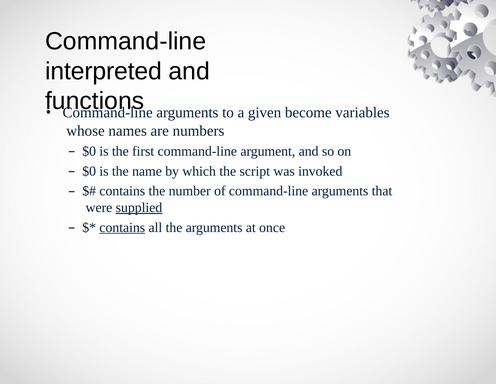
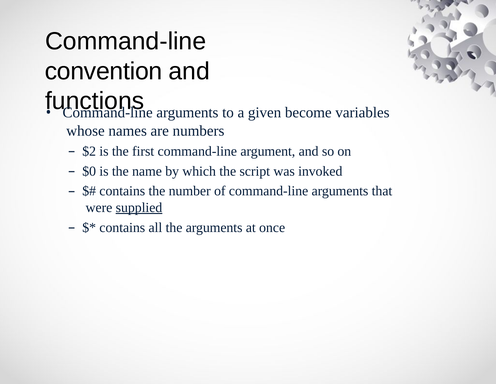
interpreted: interpreted -> convention
$0 at (89, 151): $0 -> $2
contains at (122, 227) underline: present -> none
